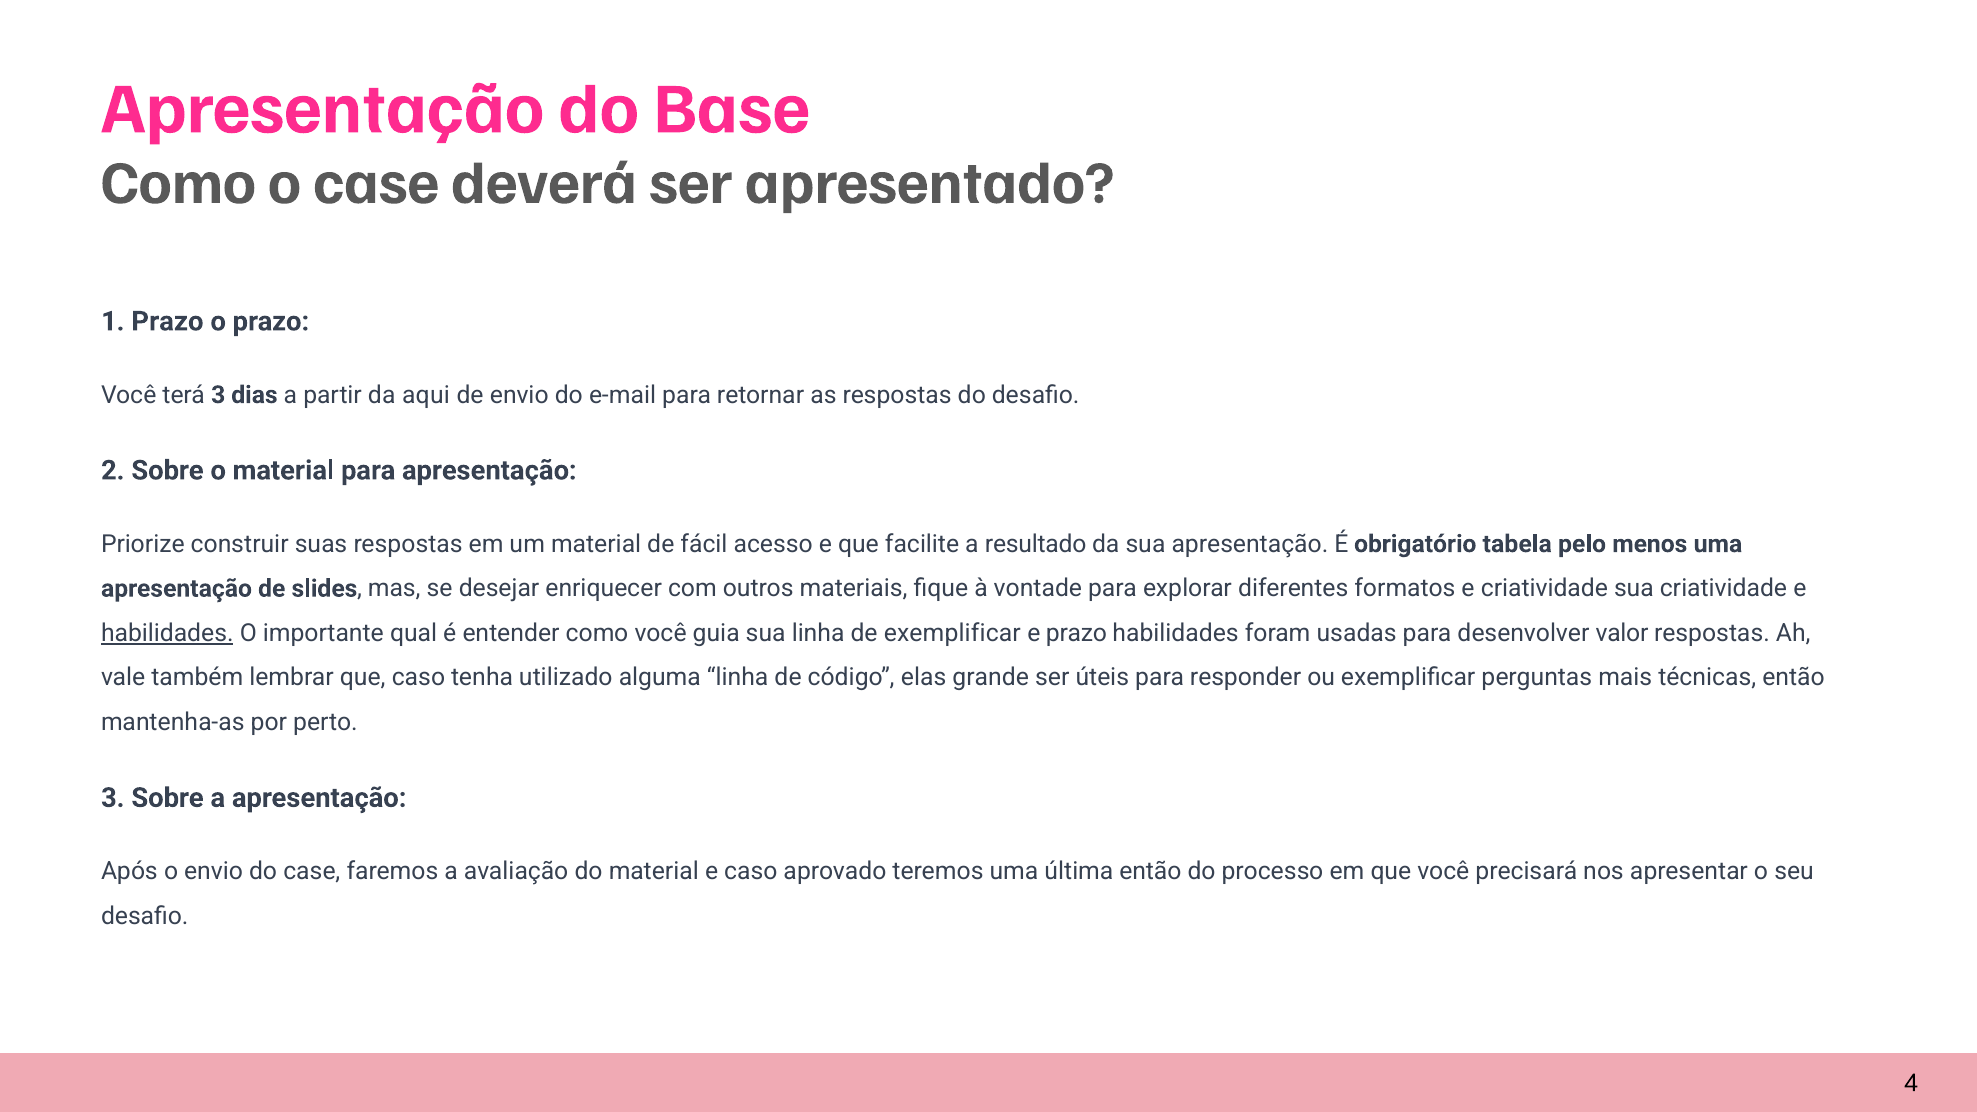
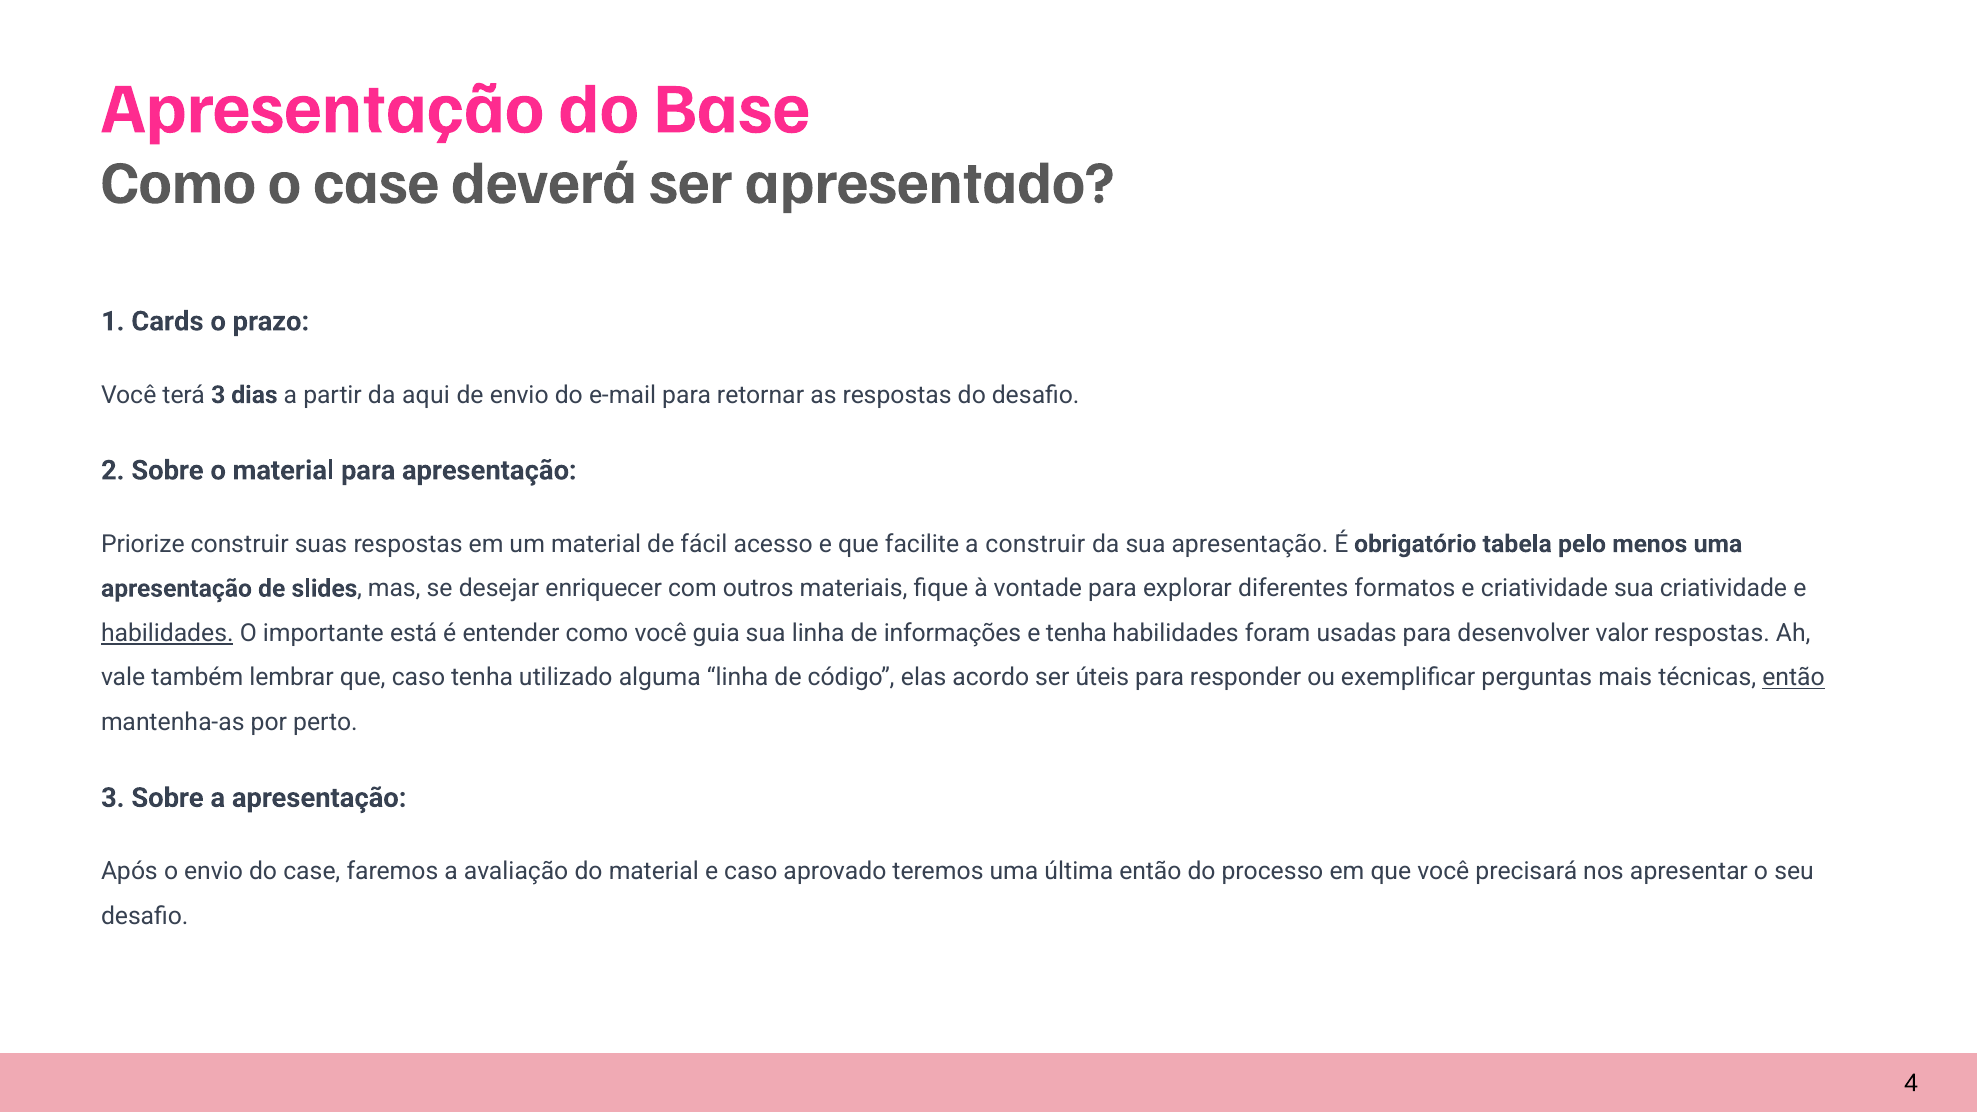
1 Prazo: Prazo -> Cards
a resultado: resultado -> construir
qual: qual -> está
de exemplificar: exemplificar -> informações
e prazo: prazo -> tenha
grande: grande -> acordo
então at (1794, 678) underline: none -> present
